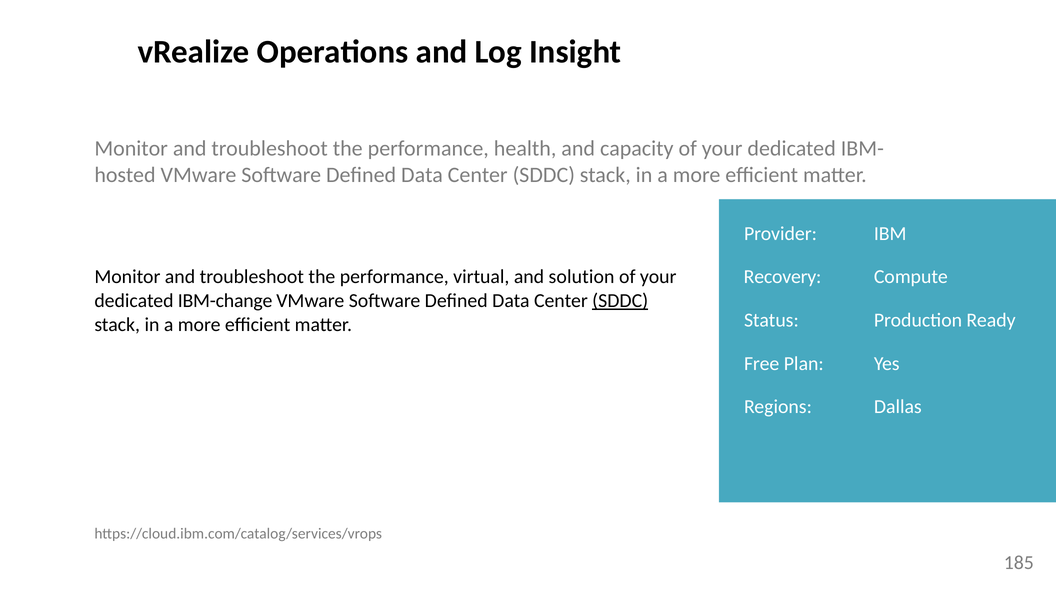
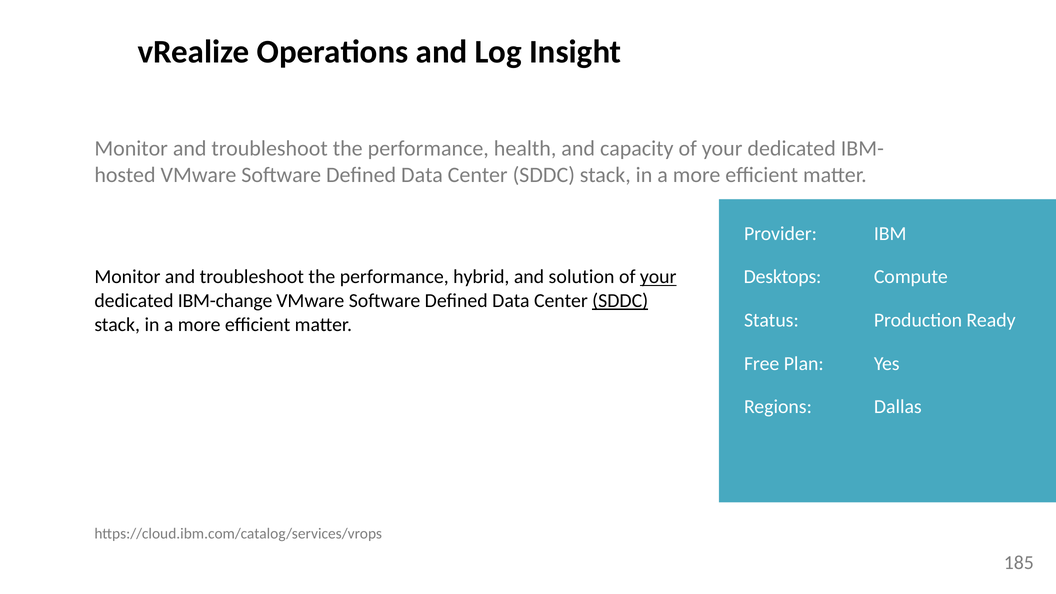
virtual: virtual -> hybrid
your at (658, 277) underline: none -> present
Recovery: Recovery -> Desktops
